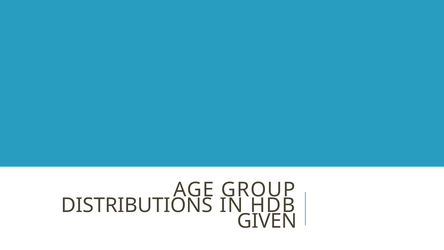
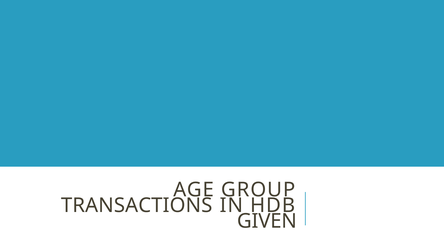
DISTRIBUTIONS: DISTRIBUTIONS -> TRANSACTIONS
